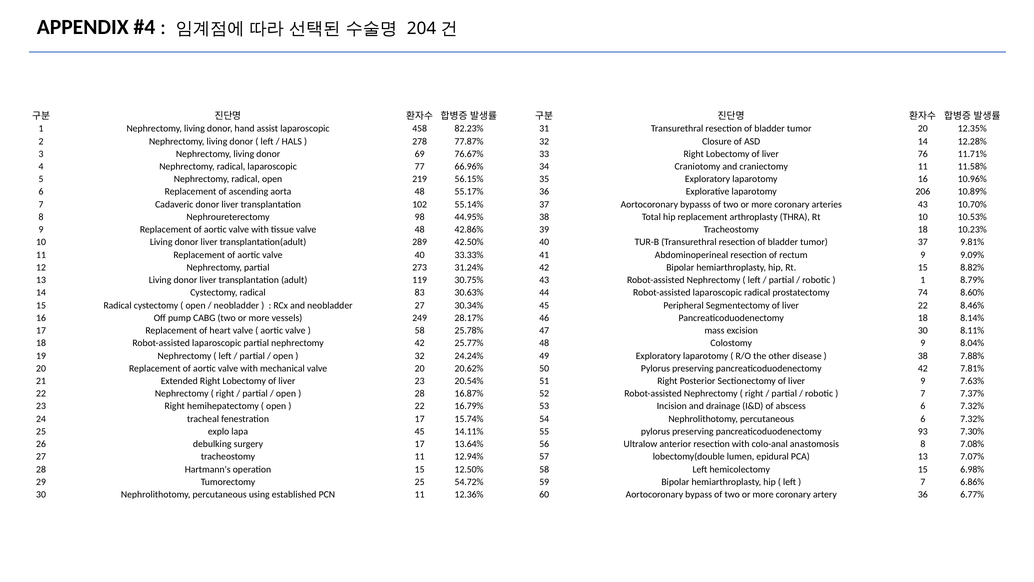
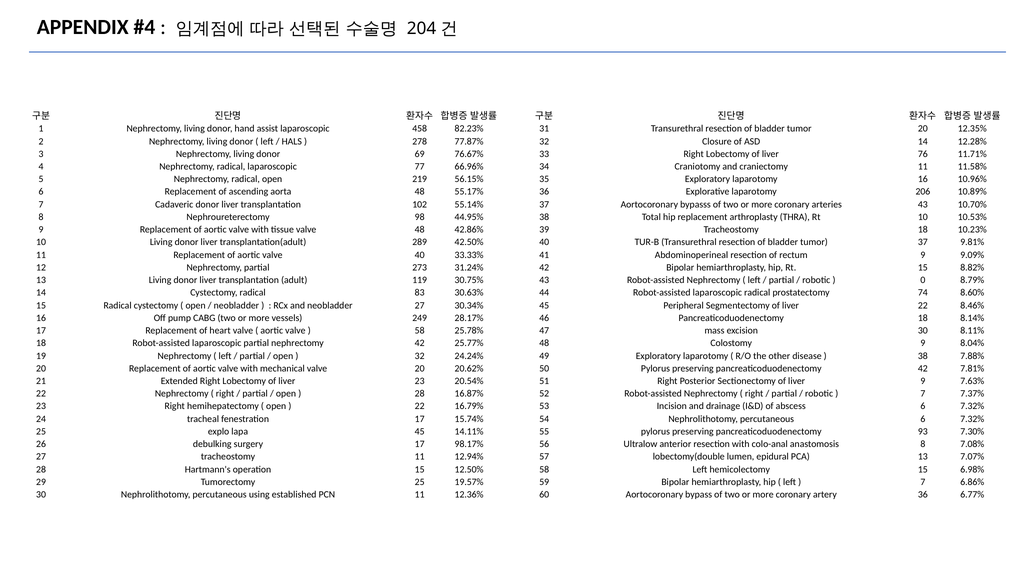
1 at (923, 280): 1 -> 0
13.64%: 13.64% -> 98.17%
54.72%: 54.72% -> 19.57%
